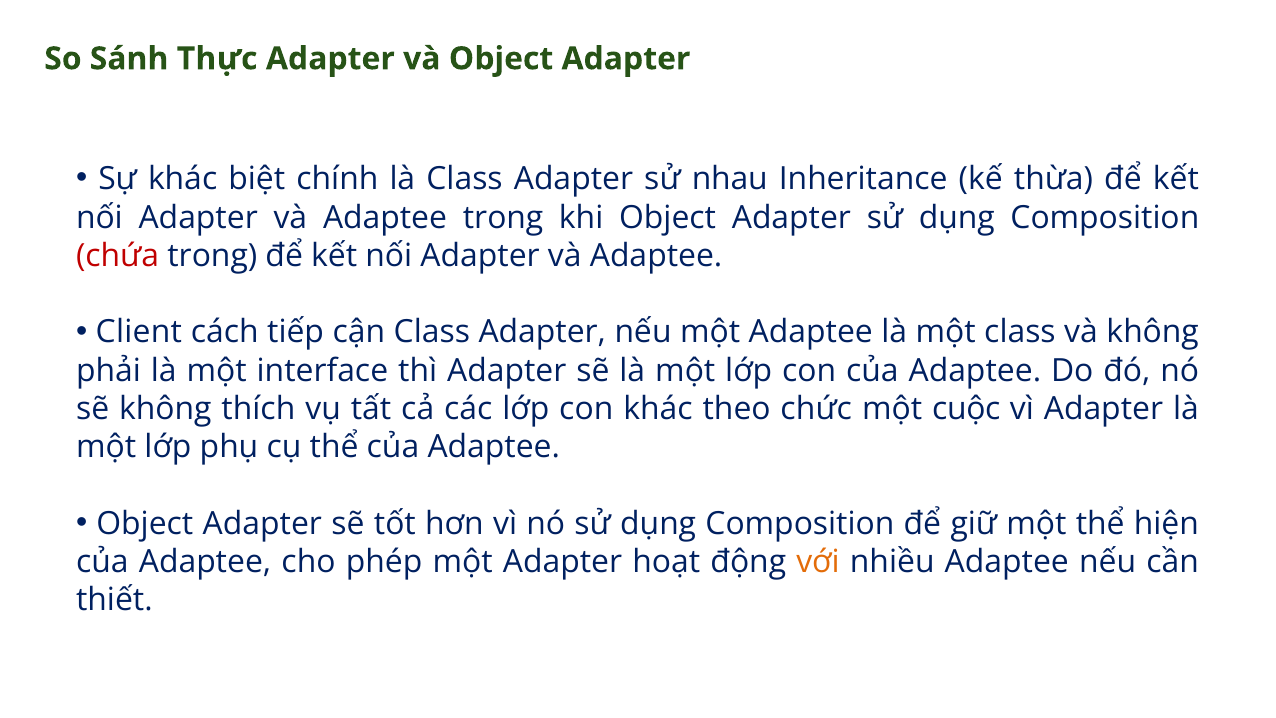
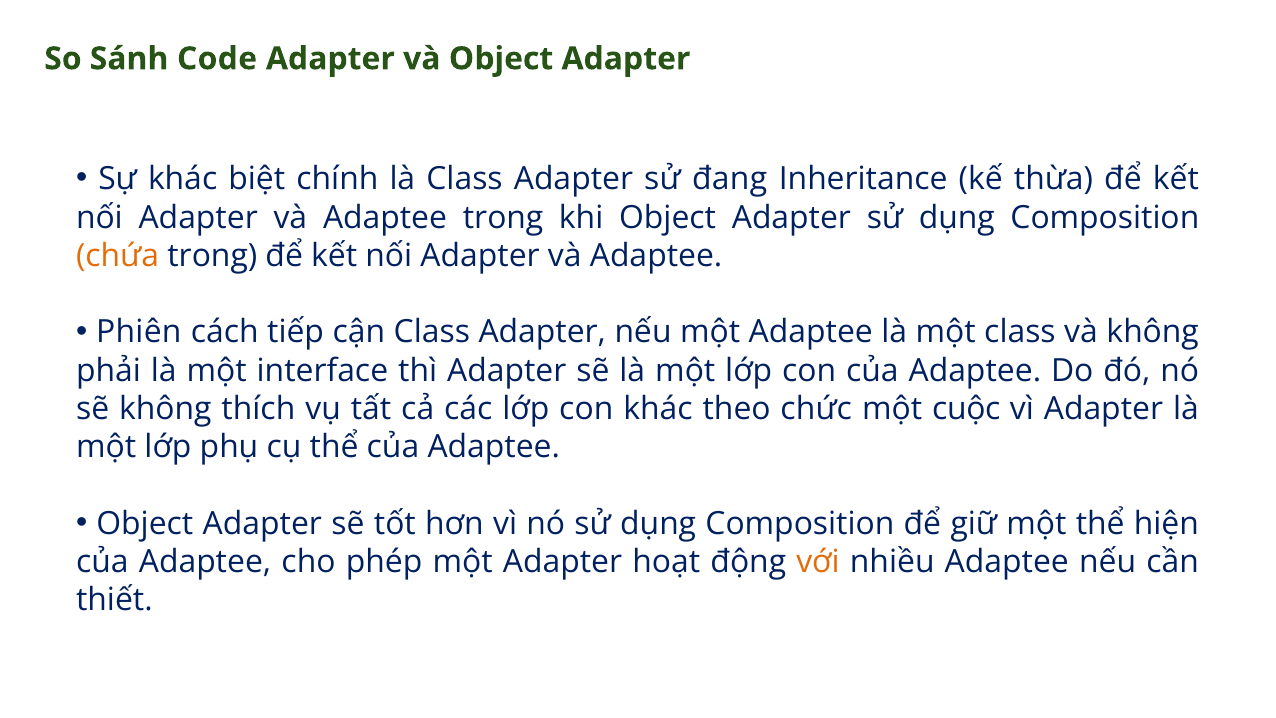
Thực: Thực -> Code
nhau: nhau -> đang
chứa colour: red -> orange
Client: Client -> Phiên
